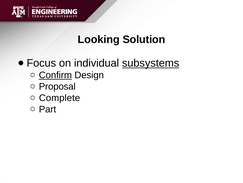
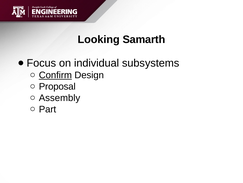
Solution: Solution -> Samarth
subsystems underline: present -> none
Complete: Complete -> Assembly
